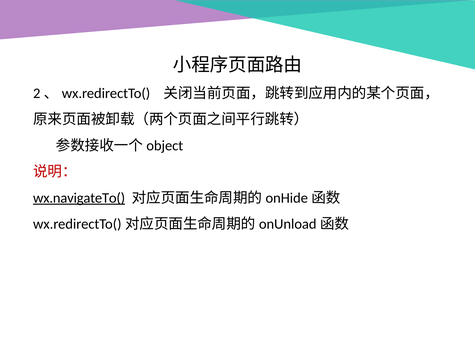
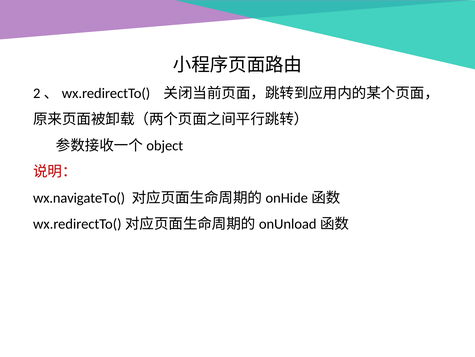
wx.navigateTo( underline: present -> none
